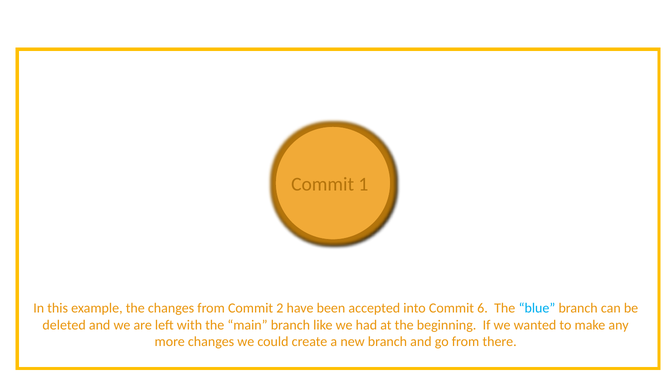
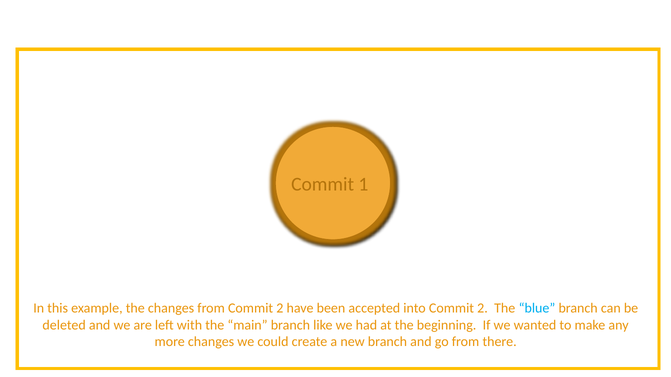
into Commit 6: 6 -> 2
